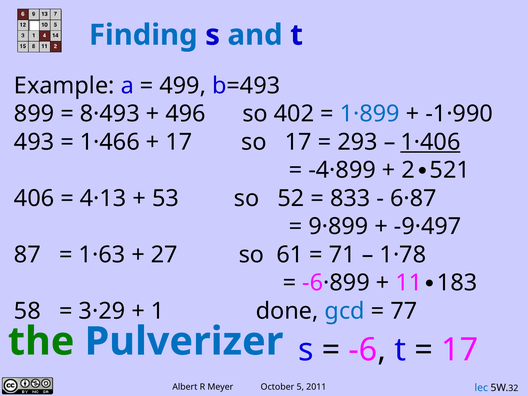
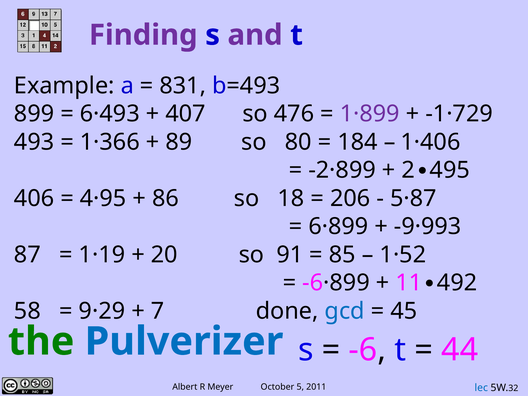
Finding colour: blue -> purple
and colour: blue -> purple
499: 499 -> 831
8·493: 8·493 -> 6·493
496: 496 -> 407
402: 402 -> 476
1·899 colour: blue -> purple
-1·990: -1·990 -> -1·729
1·466: 1·466 -> 1·366
17 at (179, 142): 17 -> 89
so 17: 17 -> 80
293: 293 -> 184
1·406 underline: present -> none
-4·899: -4·899 -> -2·899
521: 521 -> 495
4·13: 4·13 -> 4·95
53: 53 -> 86
52: 52 -> 18
833: 833 -> 206
6·87: 6·87 -> 5·87
9·899: 9·899 -> 6·899
-9·497: -9·497 -> -9·993
1·63: 1·63 -> 1·19
27: 27 -> 20
61: 61 -> 91
71: 71 -> 85
1·78: 1·78 -> 1·52
183: 183 -> 492
3·29: 3·29 -> 9·29
1: 1 -> 7
77: 77 -> 45
17 at (460, 350): 17 -> 44
